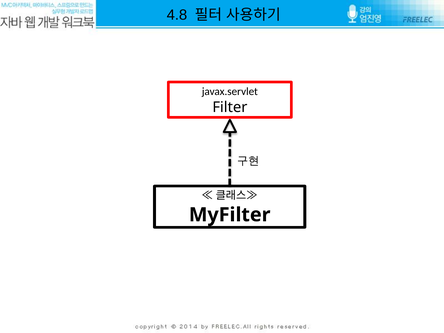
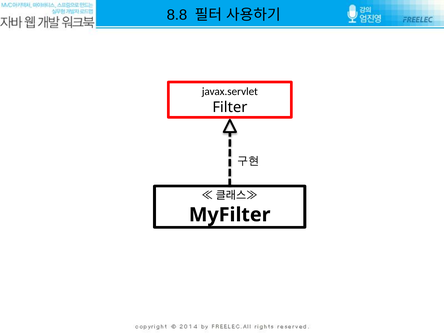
4.8: 4.8 -> 8.8
